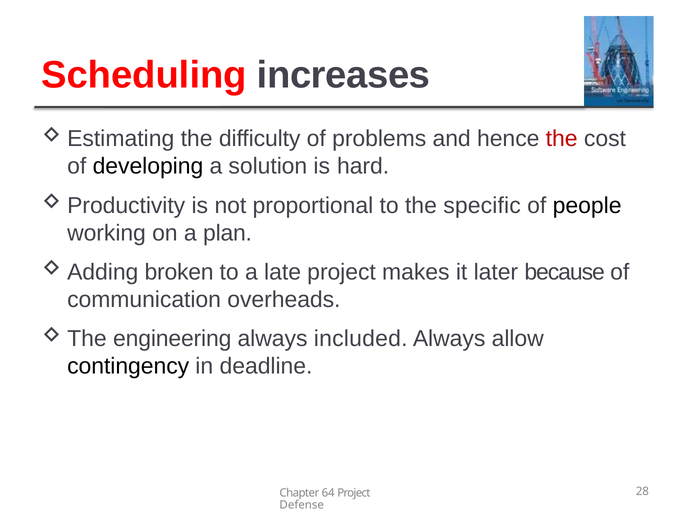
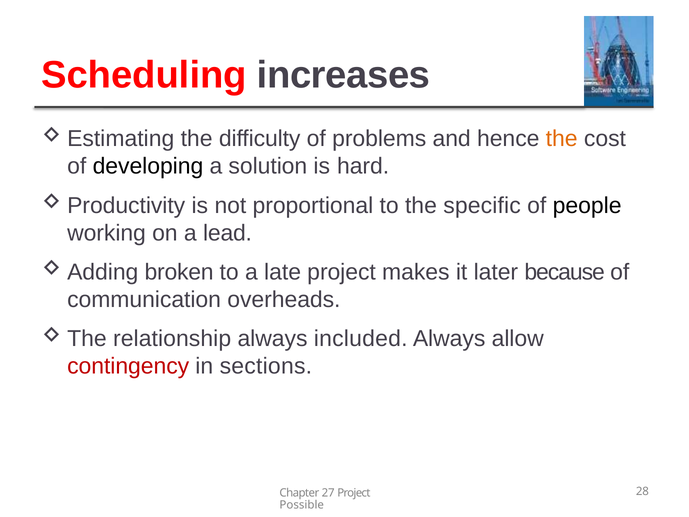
the at (562, 139) colour: red -> orange
plan: plan -> lead
engineering: engineering -> relationship
contingency colour: black -> red
deadline: deadline -> sections
64: 64 -> 27
Defense: Defense -> Possible
